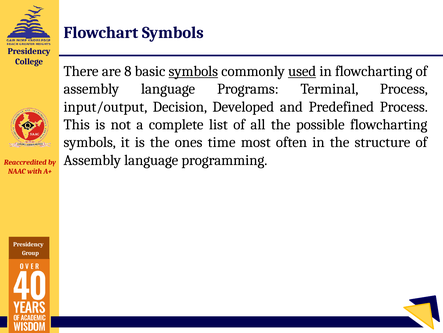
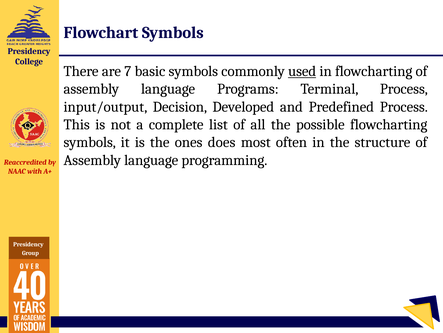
8: 8 -> 7
symbols at (193, 71) underline: present -> none
time: time -> does
